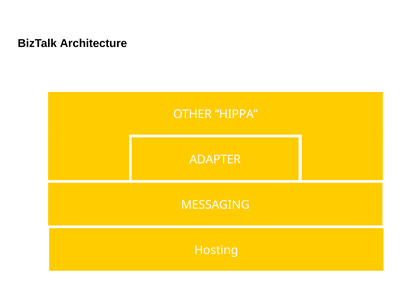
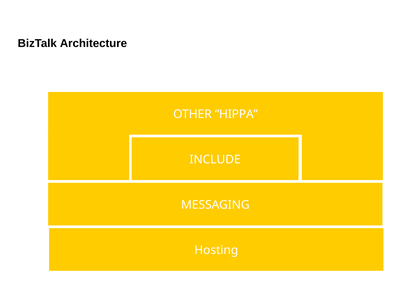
ADAPTER: ADAPTER -> INCLUDE
